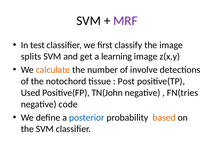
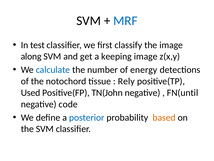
MRF colour: purple -> blue
splits: splits -> along
learning: learning -> keeping
calculate colour: orange -> blue
involve: involve -> energy
Post: Post -> Rely
FN(tries: FN(tries -> FN(until
